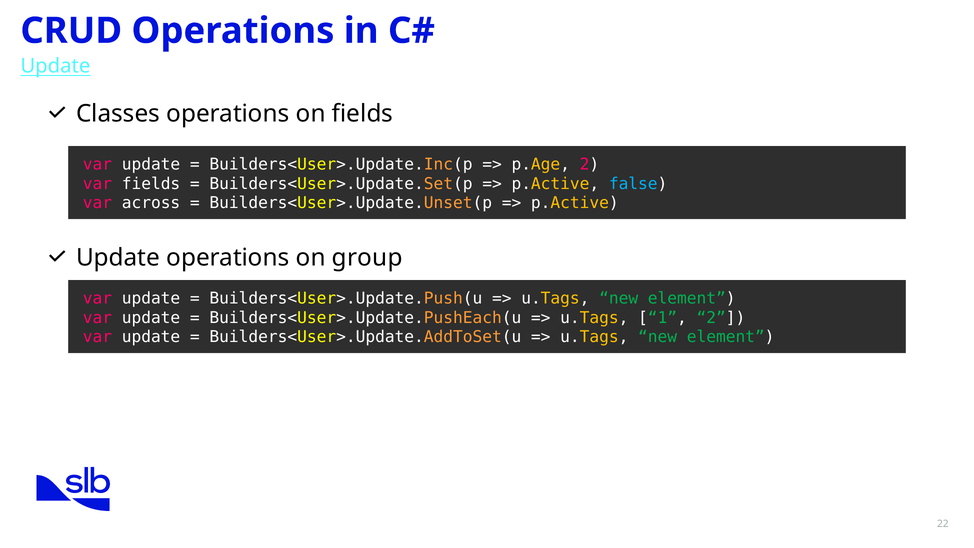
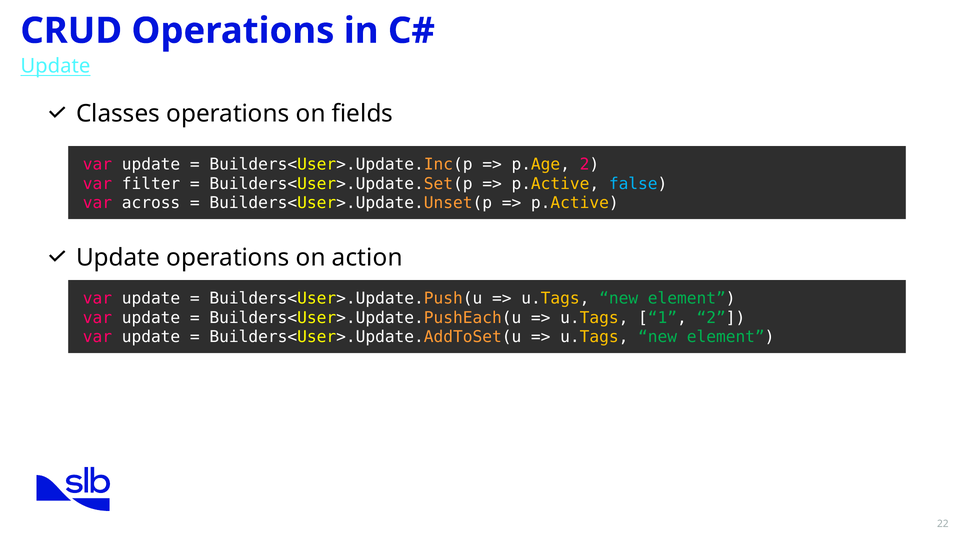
var fields: fields -> filter
group: group -> action
